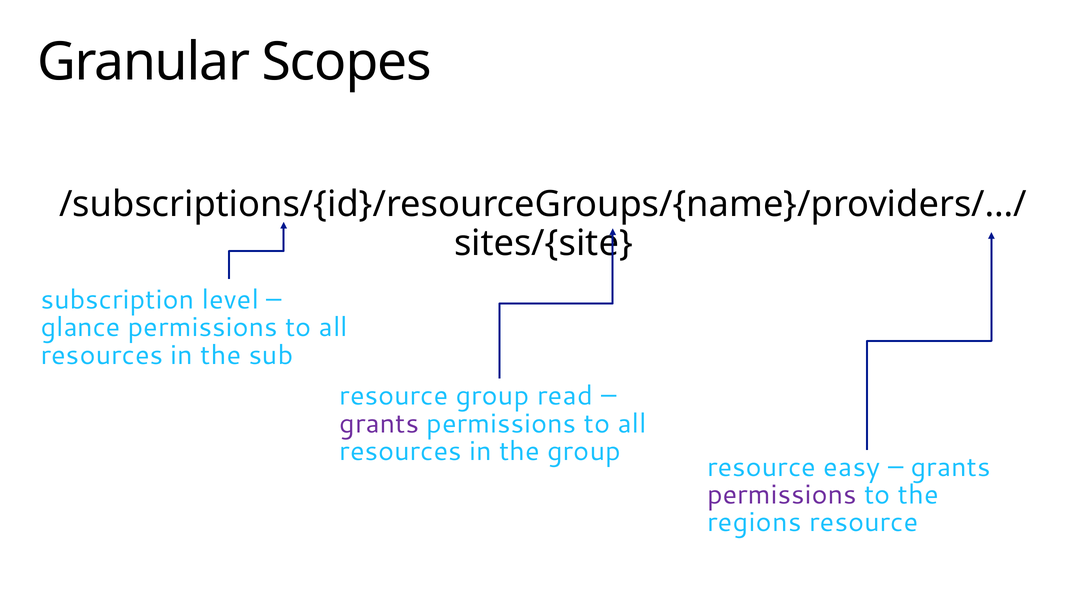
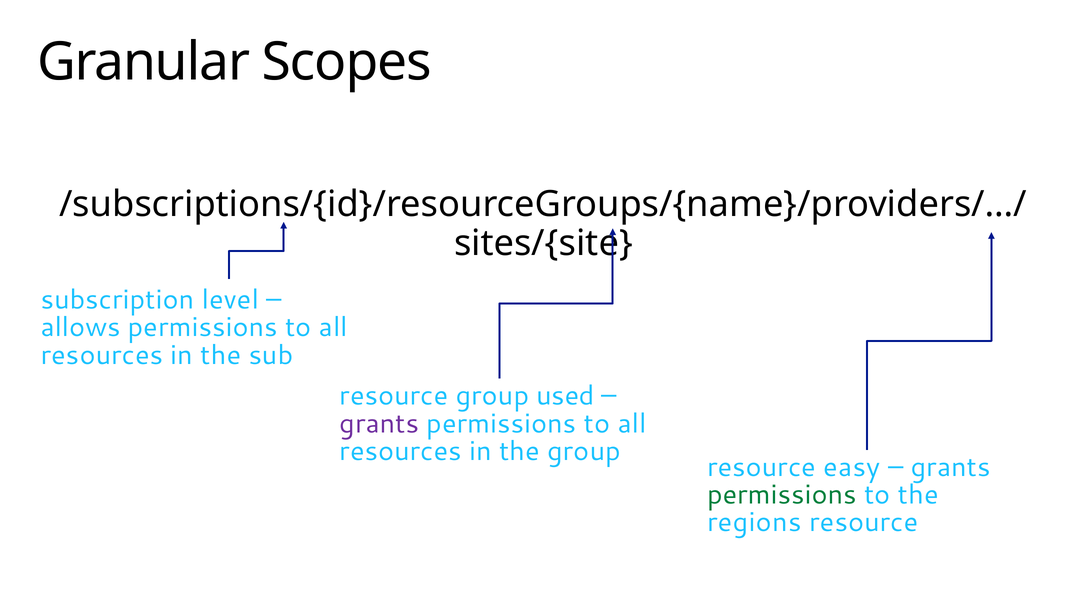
glance: glance -> allows
read: read -> used
permissions at (782, 495) colour: purple -> green
